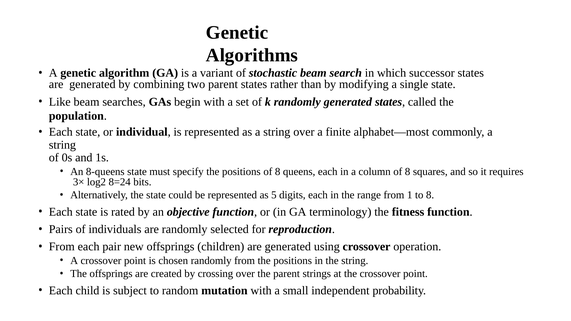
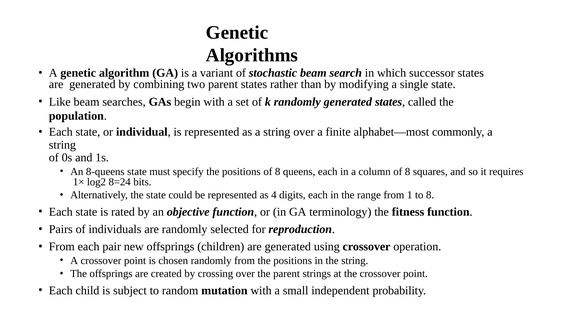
3×: 3× -> 1×
5: 5 -> 4
